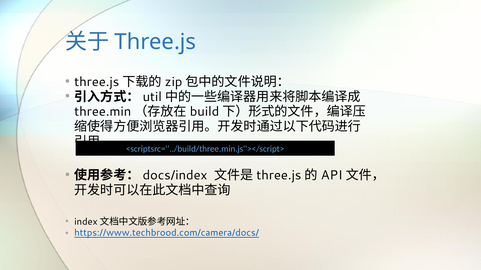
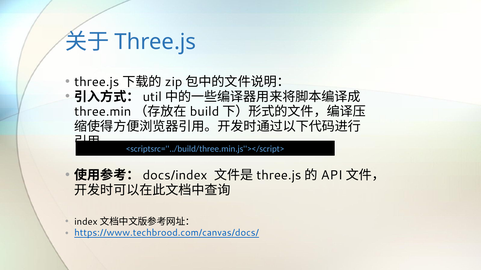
https://www.techbrood.com/camera/docs/: https://www.techbrood.com/camera/docs/ -> https://www.techbrood.com/canvas/docs/
